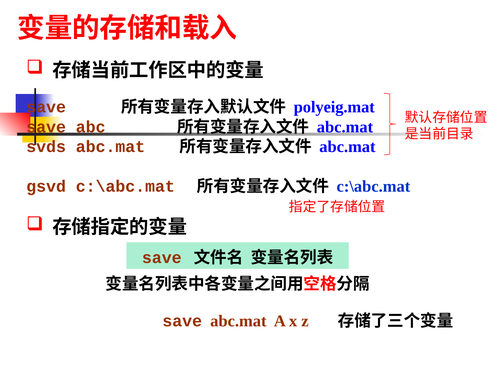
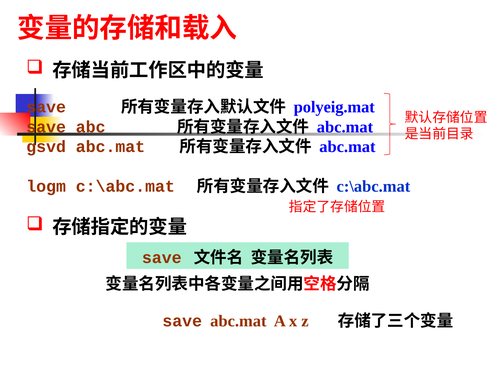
svds: svds -> gsvd
gsvd: gsvd -> logm
